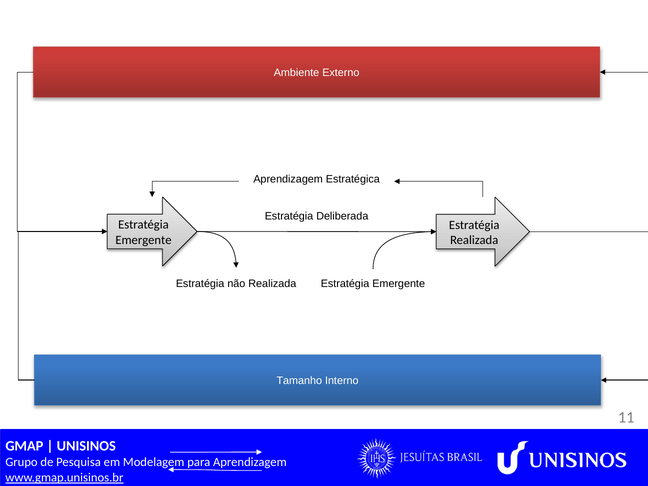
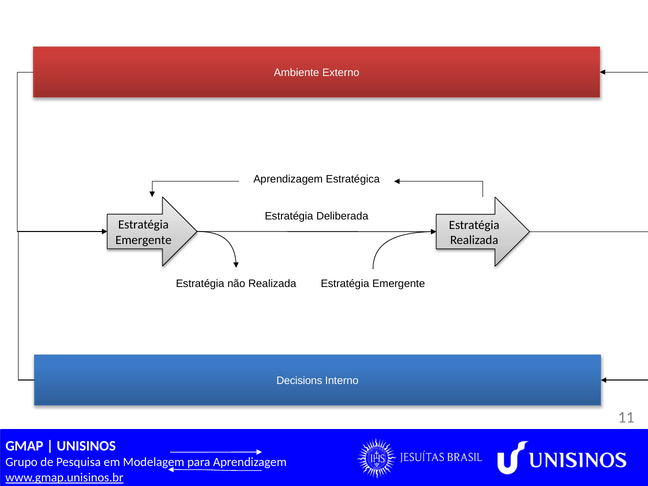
Tamanho: Tamanho -> Decisions
